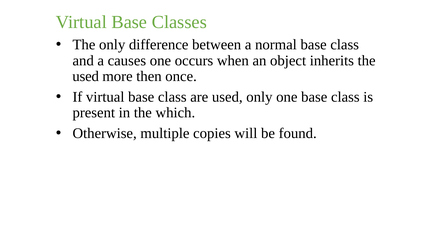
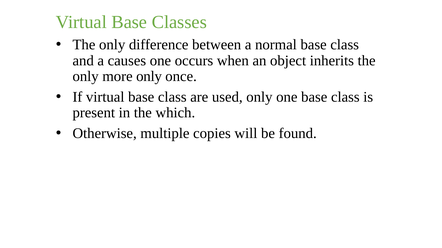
used at (86, 77): used -> only
more then: then -> only
